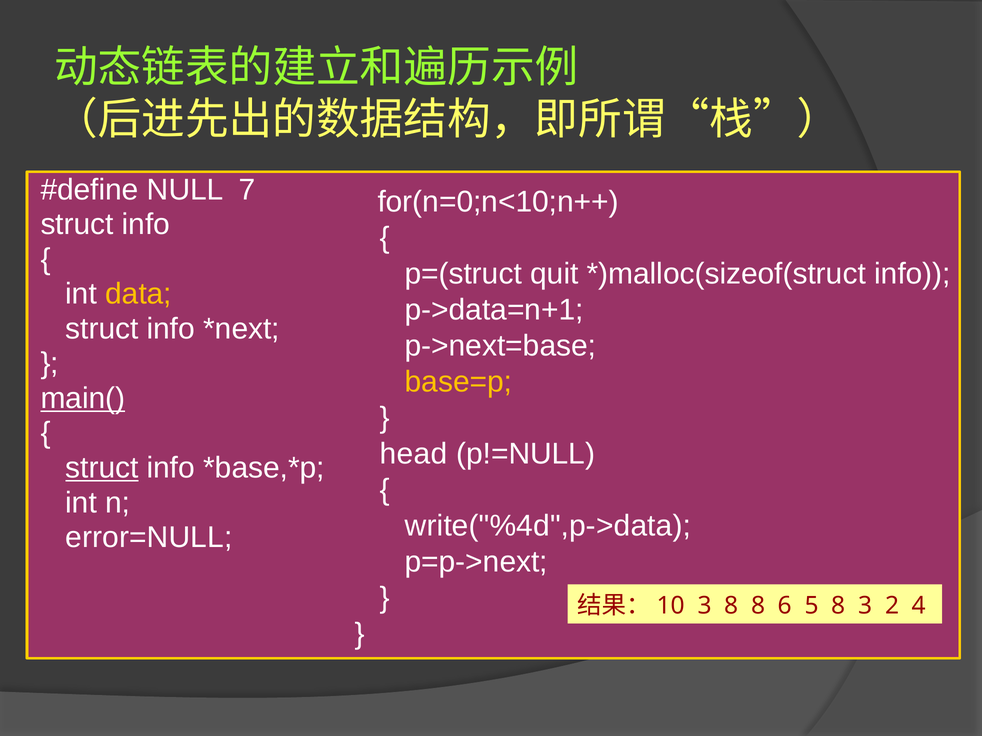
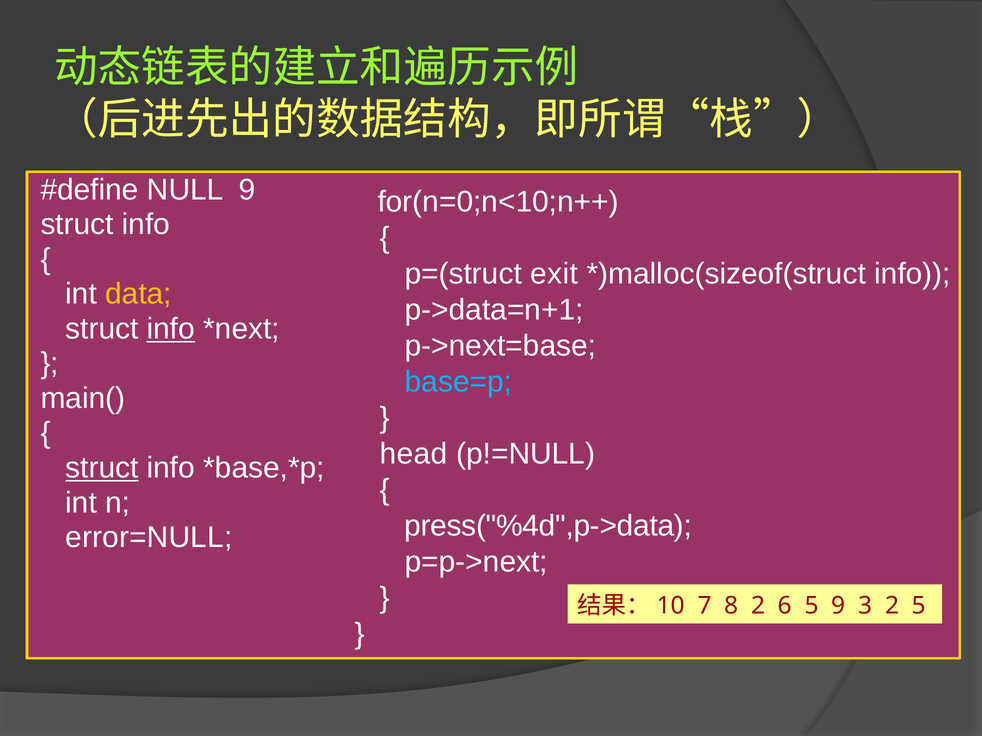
NULL 7: 7 -> 9
quit: quit -> exit
info at (171, 329) underline: none -> present
base=p colour: yellow -> light blue
main( underline: present -> none
write("%4d",p->data: write("%4d",p->data -> press("%4d",p->data
3 at (705, 606): 3 -> 7
8 8: 8 -> 2
5 8: 8 -> 9
2 4: 4 -> 5
